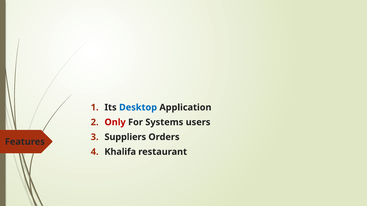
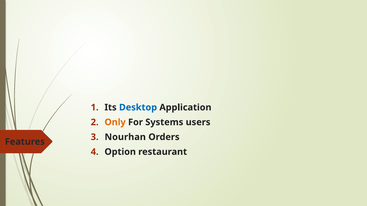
Only colour: red -> orange
Suppliers: Suppliers -> Nourhan
Khalifa: Khalifa -> Option
